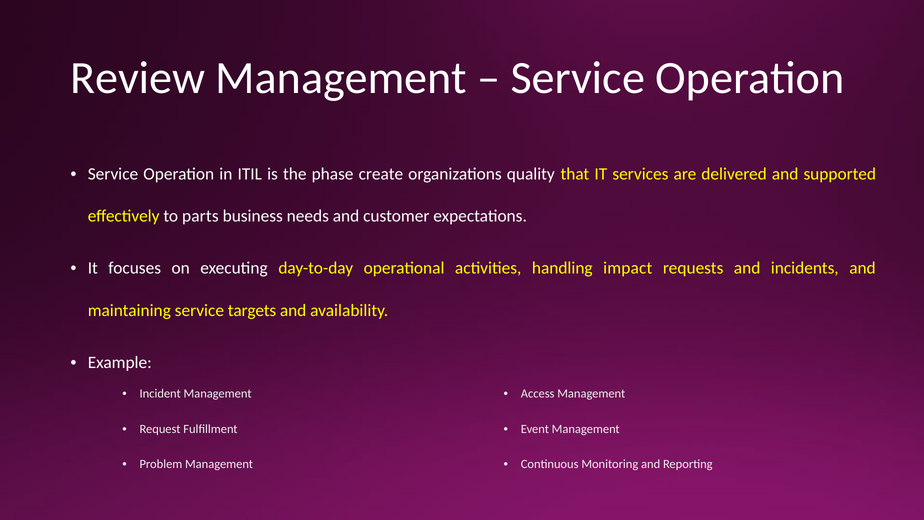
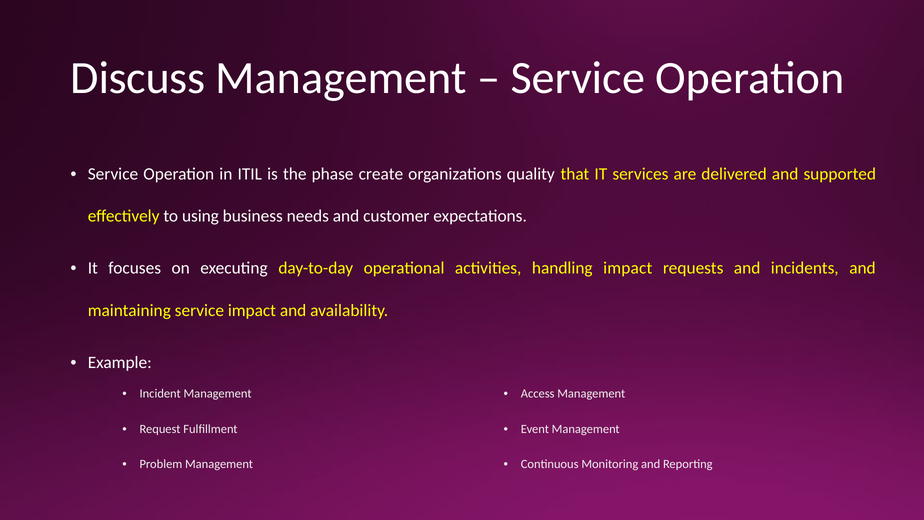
Review: Review -> Discuss
parts: parts -> using
service targets: targets -> impact
